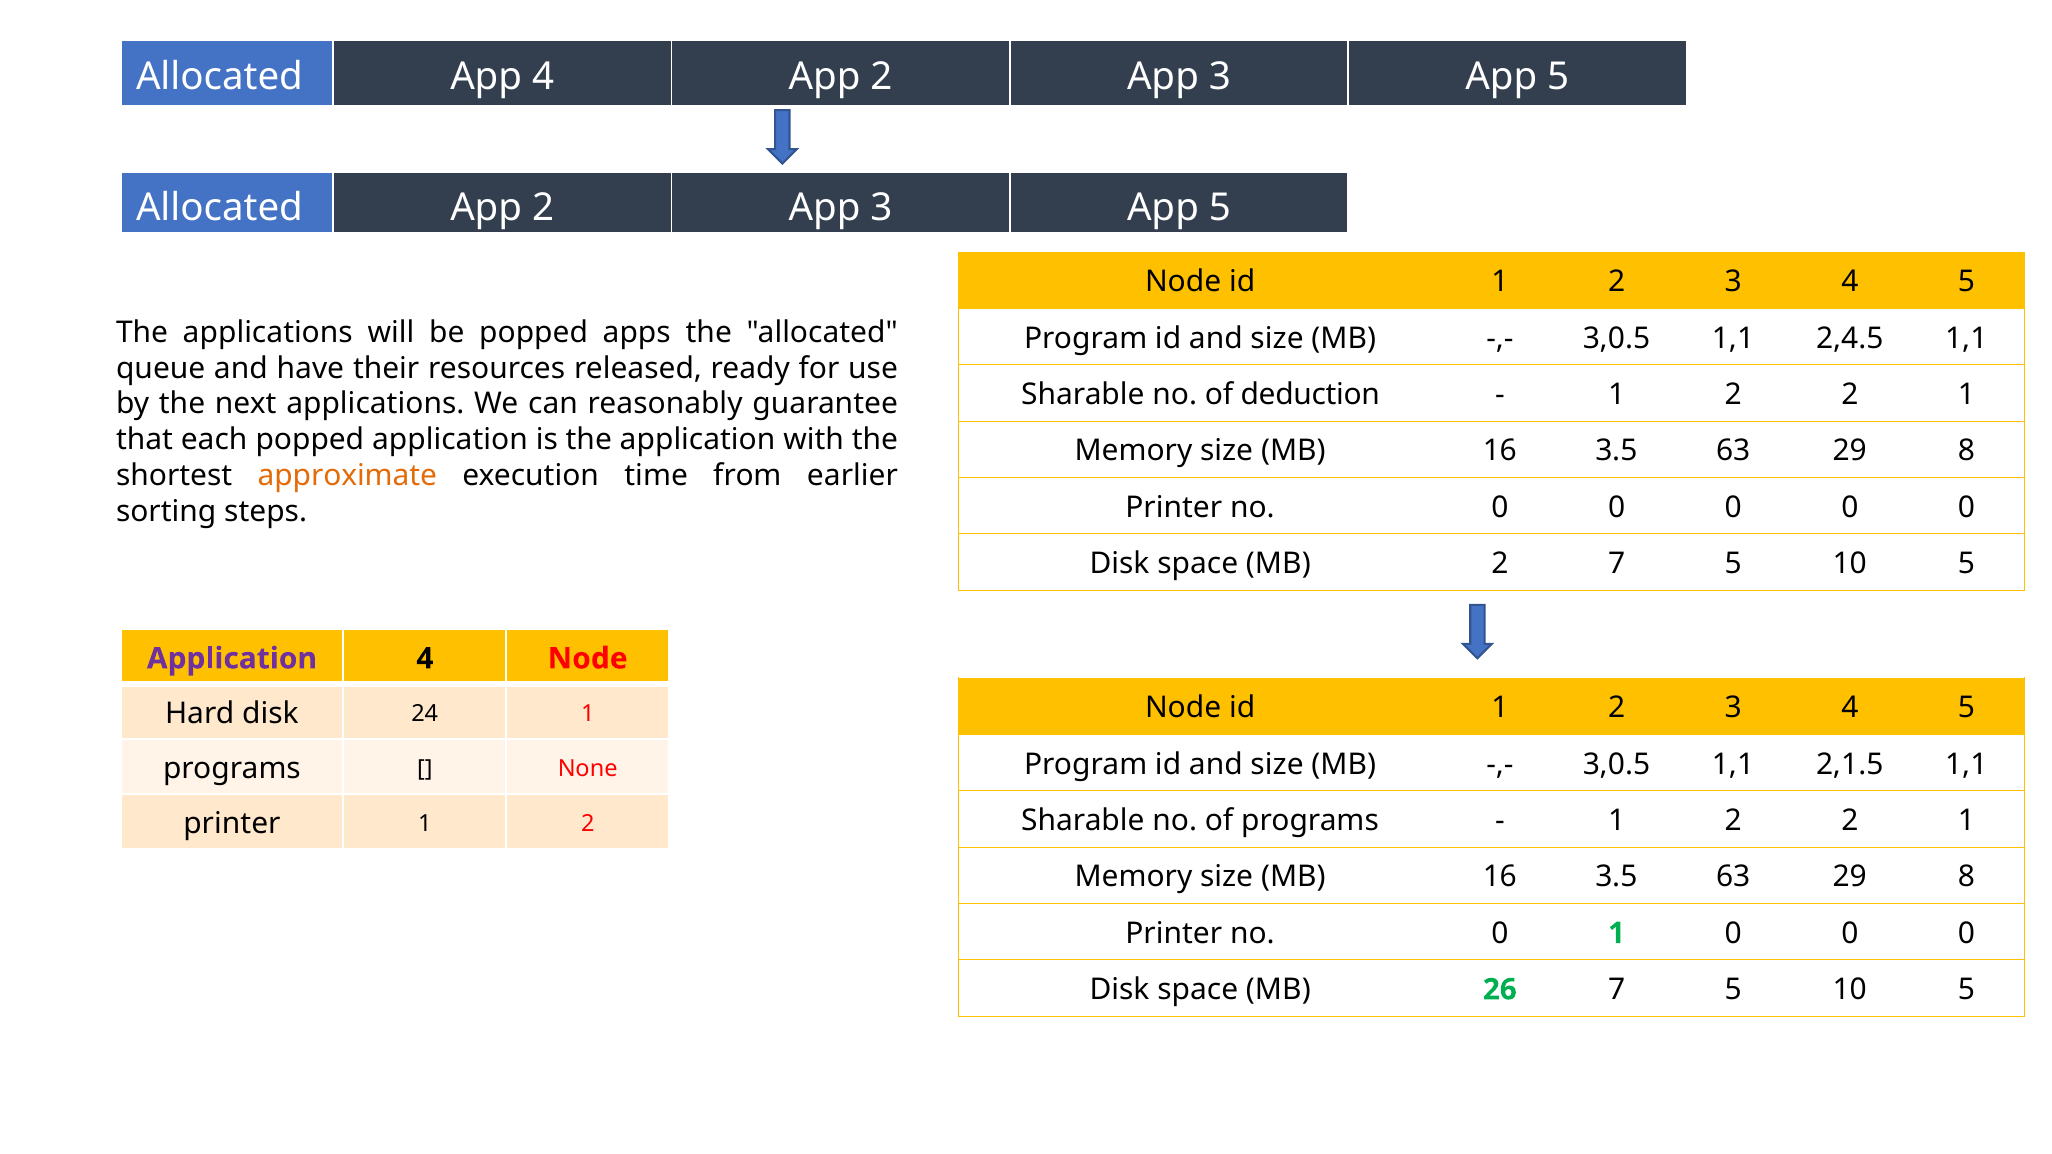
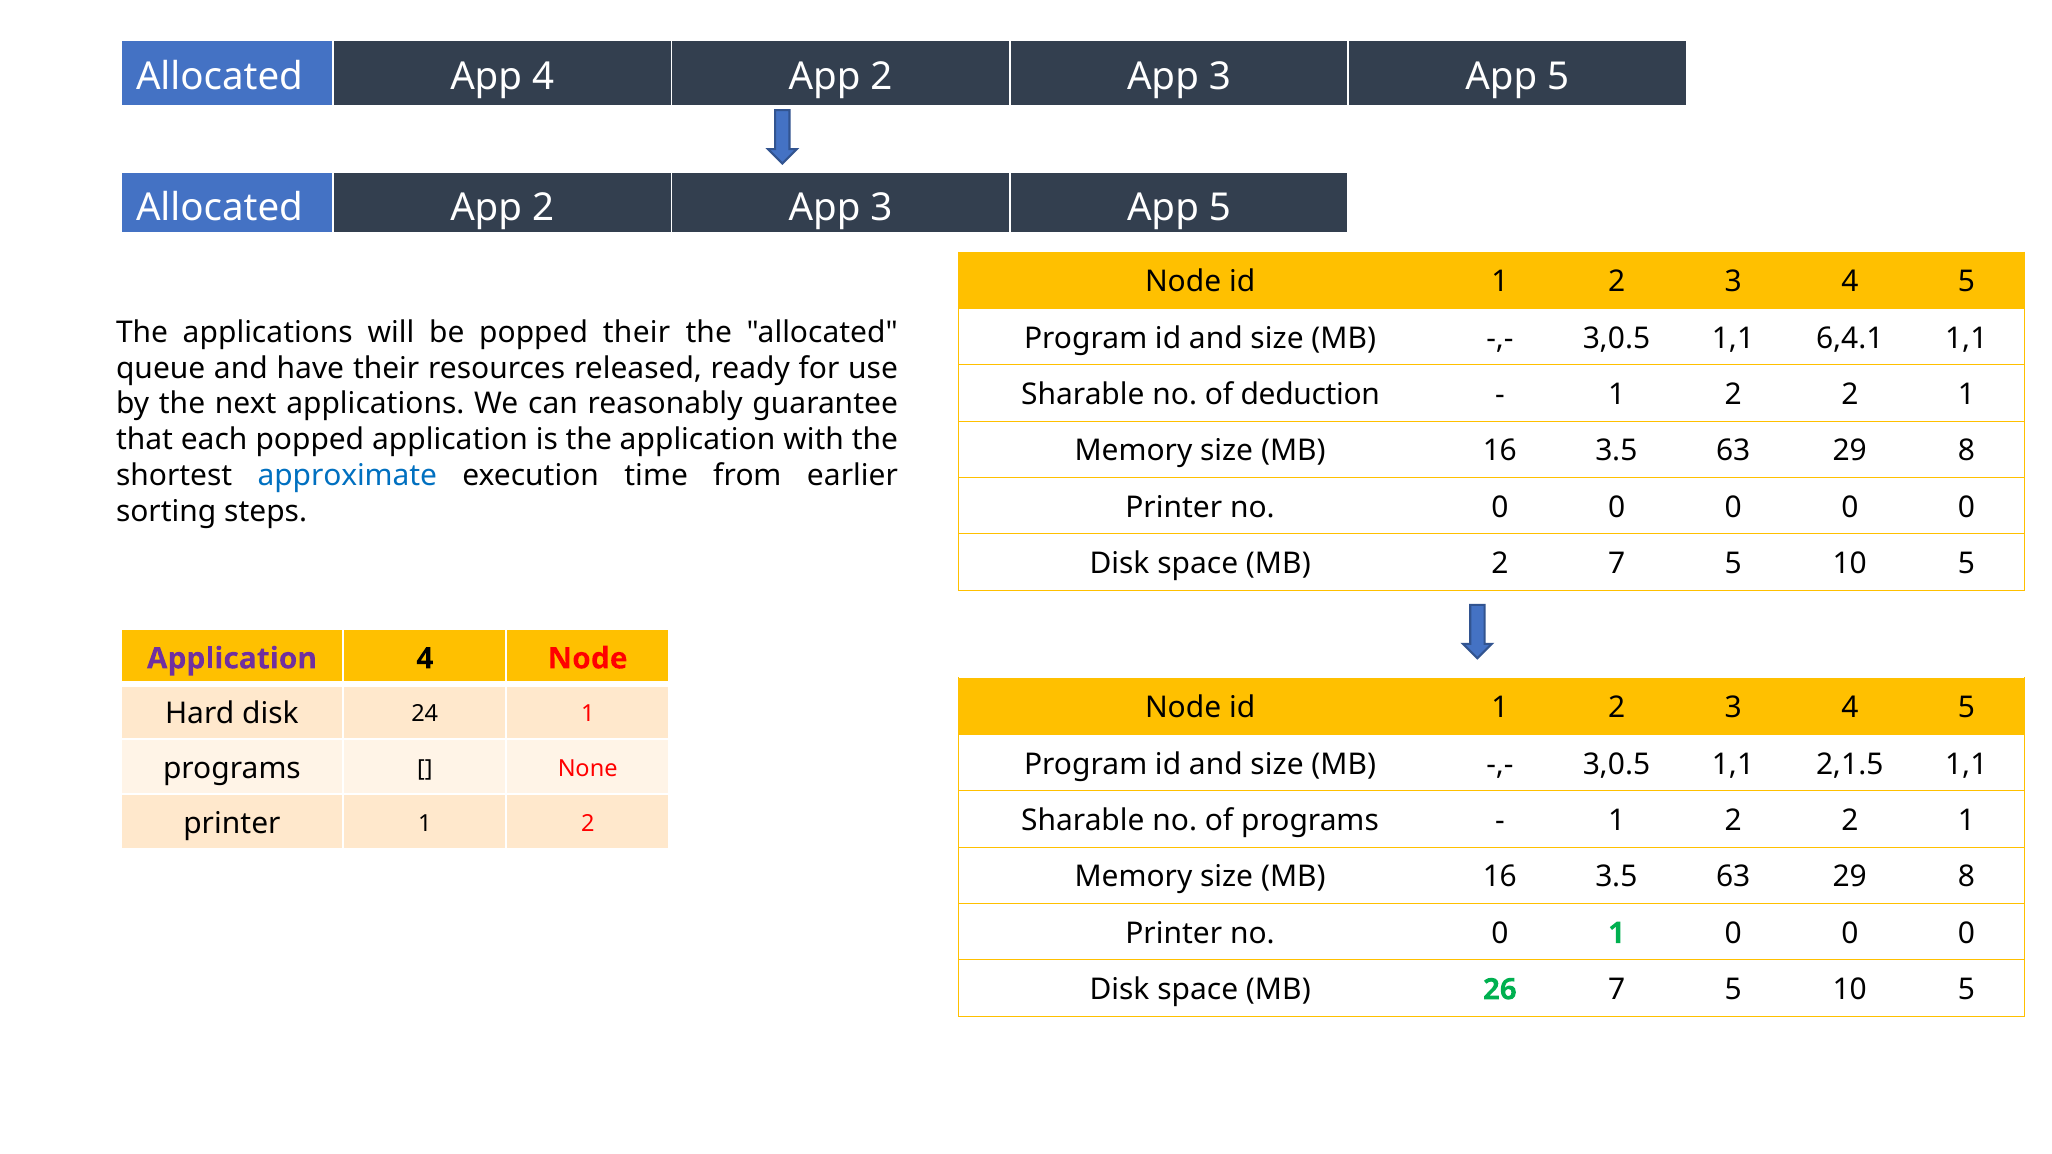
popped apps: apps -> their
2,4.5: 2,4.5 -> 6,4.1
approximate colour: orange -> blue
